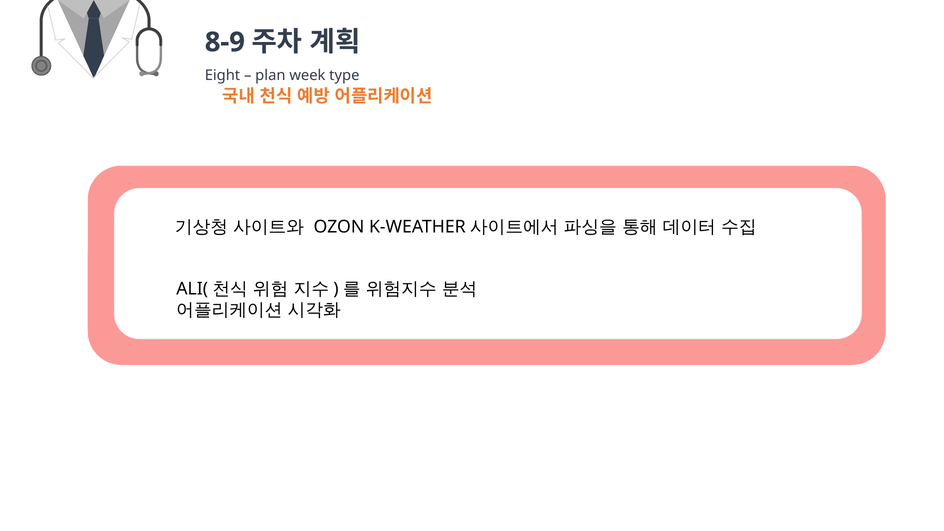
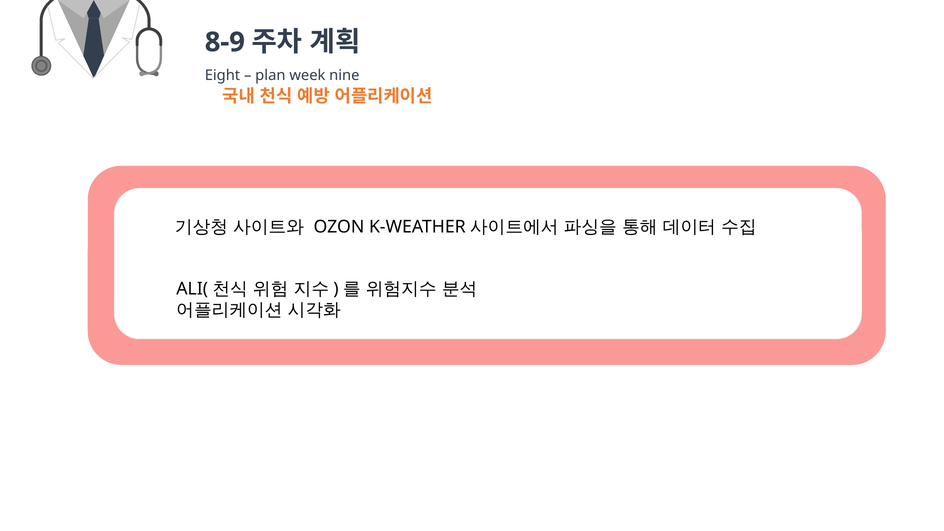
type: type -> nine
